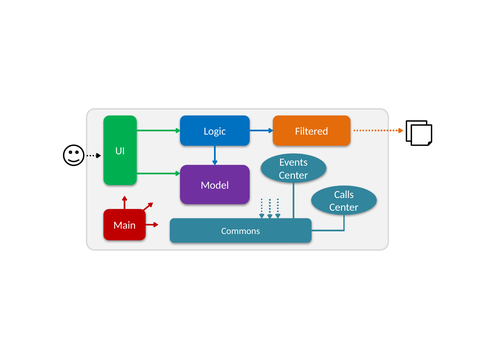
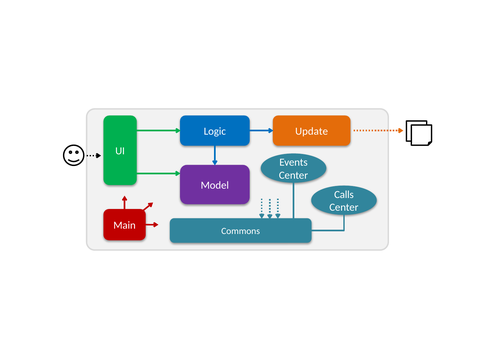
Filtered: Filtered -> Update
